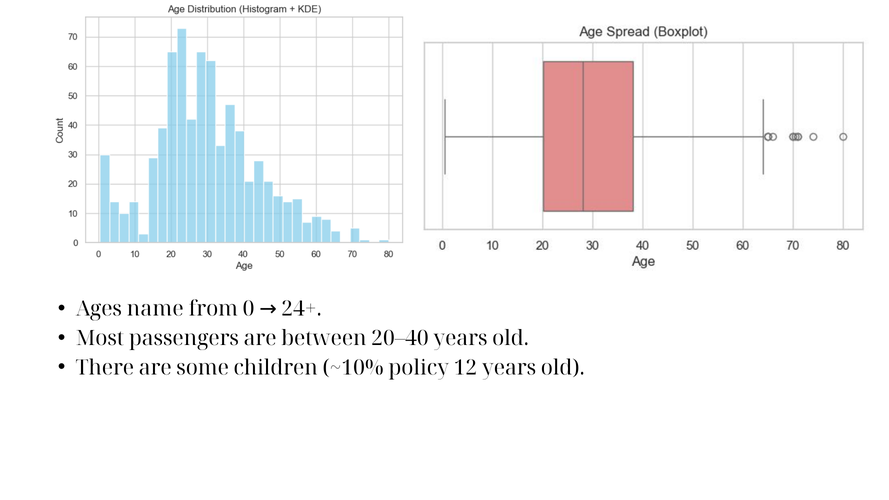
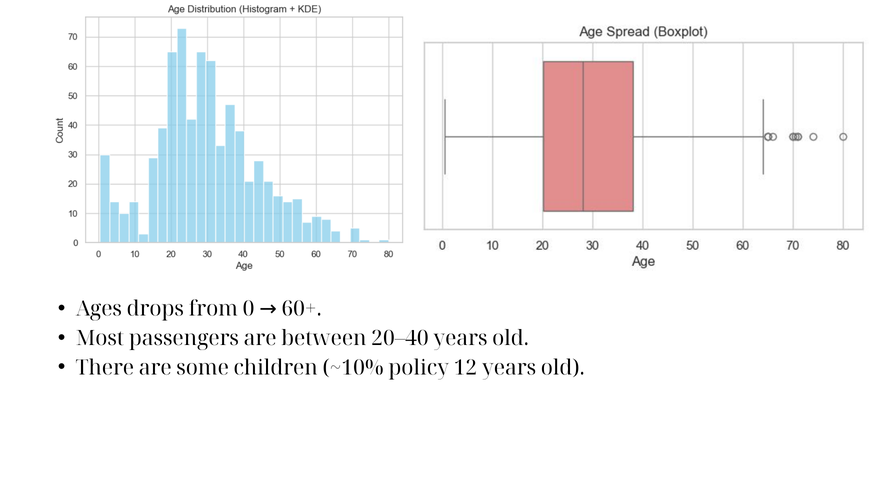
name: name -> drops
24+: 24+ -> 60+
